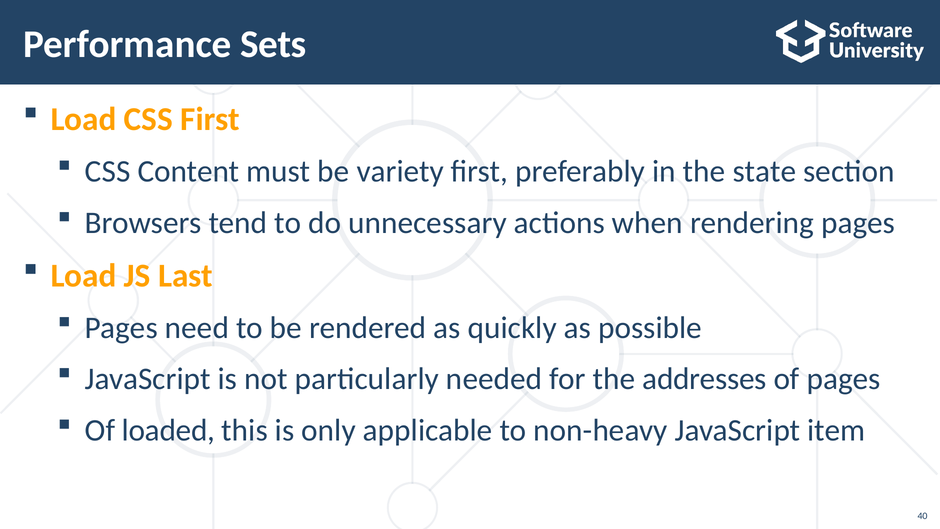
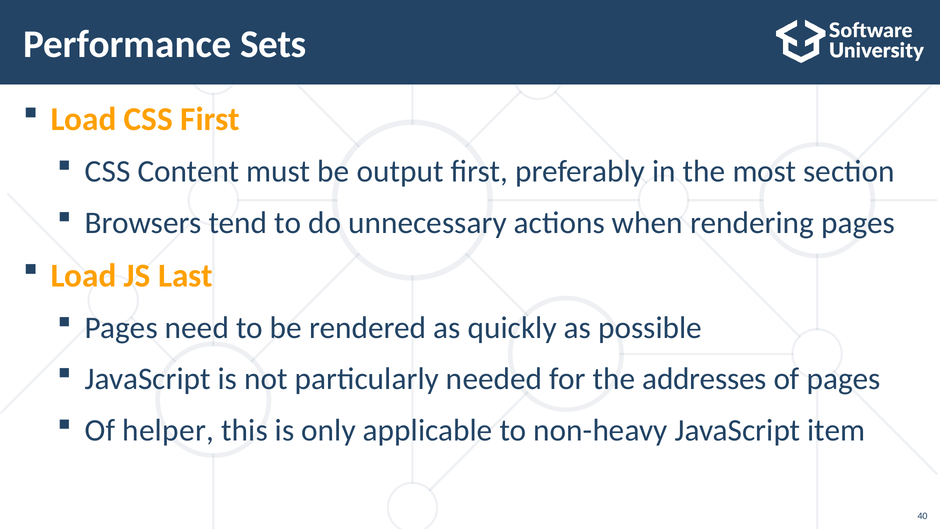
variety: variety -> output
state: state -> most
loaded: loaded -> helper
